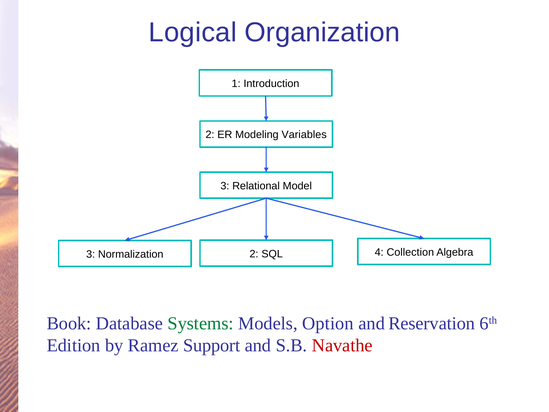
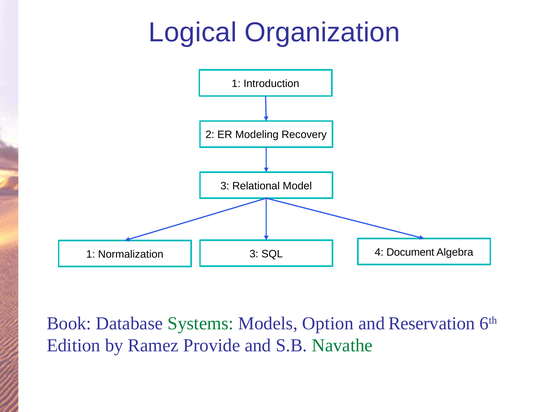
Variables: Variables -> Recovery
Collection: Collection -> Document
2 at (254, 254): 2 -> 3
3 at (91, 254): 3 -> 1
Support: Support -> Provide
Navathe colour: red -> green
